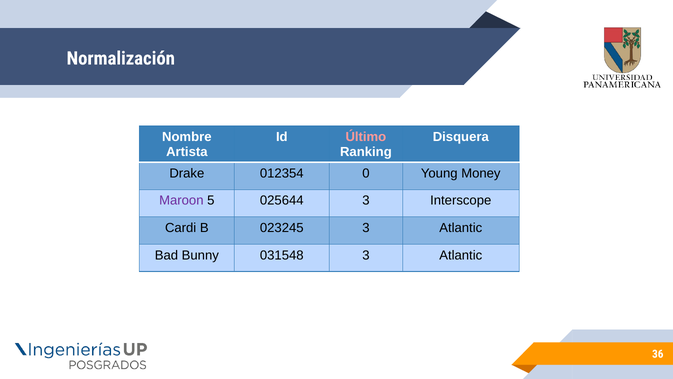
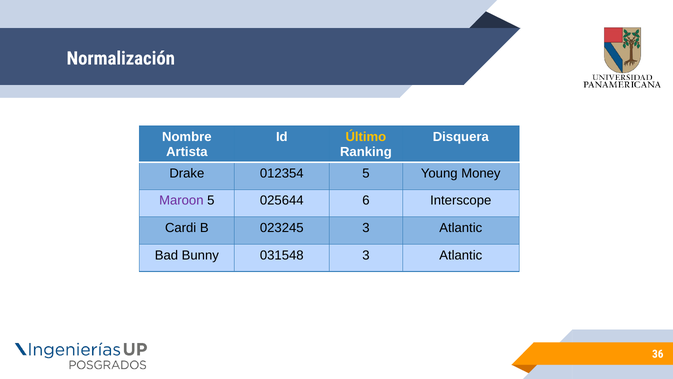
Último colour: pink -> yellow
012354 0: 0 -> 5
025644 3: 3 -> 6
